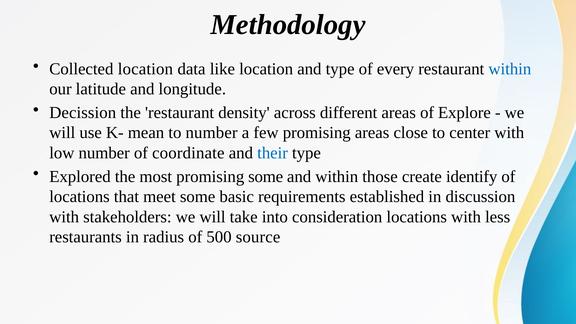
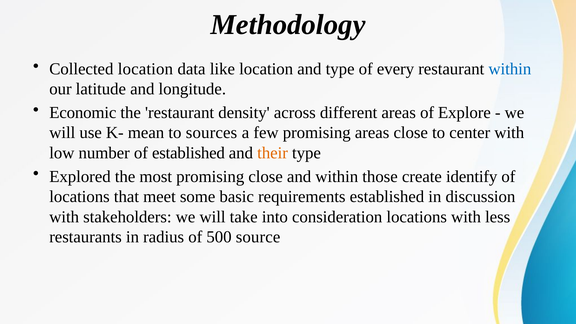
Decission: Decission -> Economic
to number: number -> sources
of coordinate: coordinate -> established
their colour: blue -> orange
promising some: some -> close
